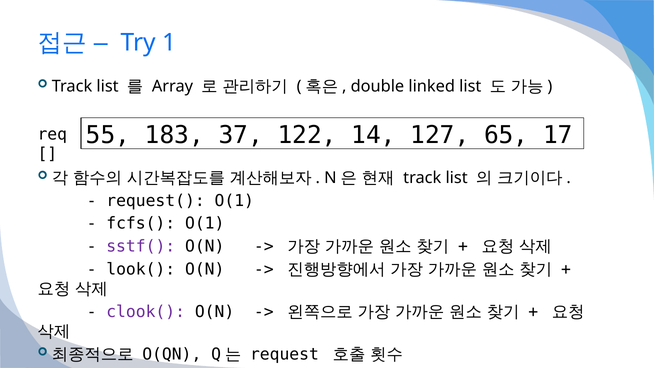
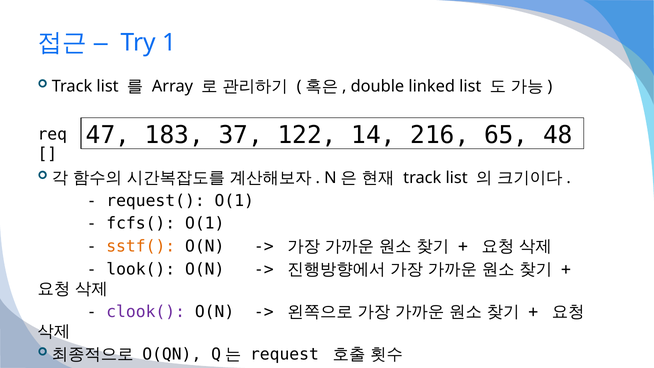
55: 55 -> 47
127: 127 -> 216
17: 17 -> 48
sstf( colour: purple -> orange
